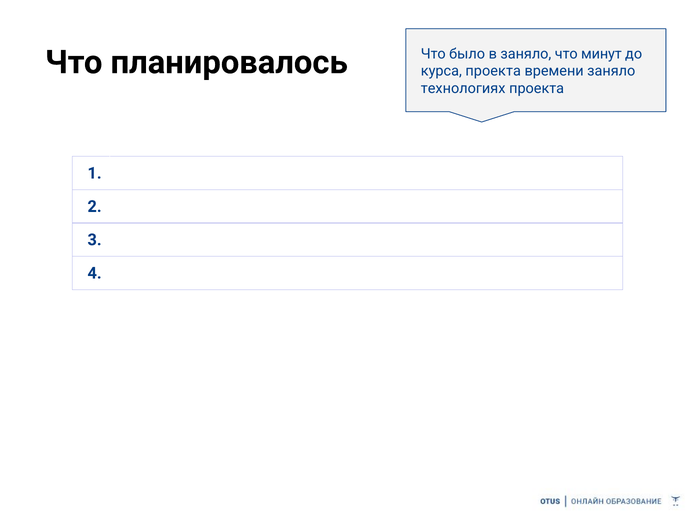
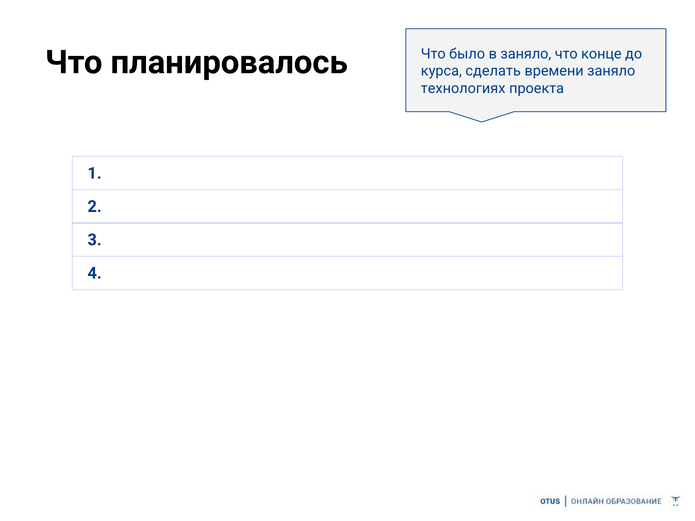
минут: минут -> конце
курса проекта: проекта -> сделать
